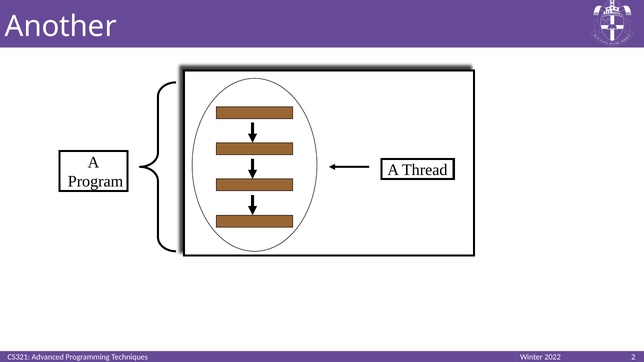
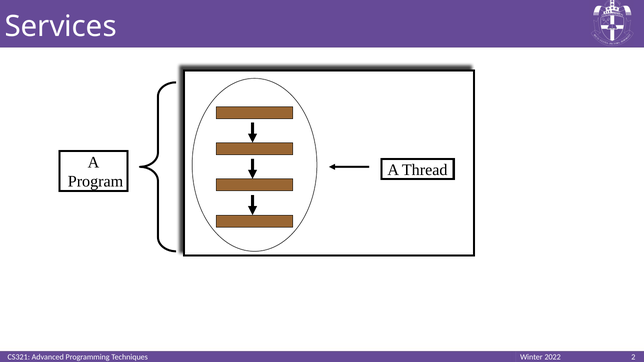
Another: Another -> Services
